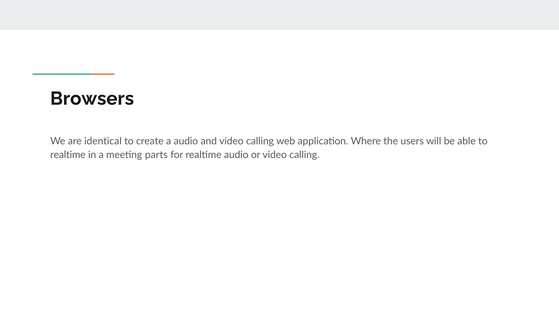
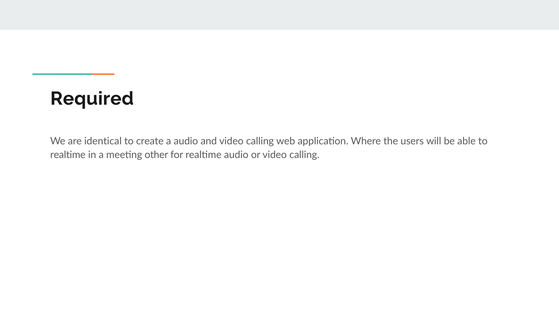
Browsers: Browsers -> Required
parts: parts -> other
